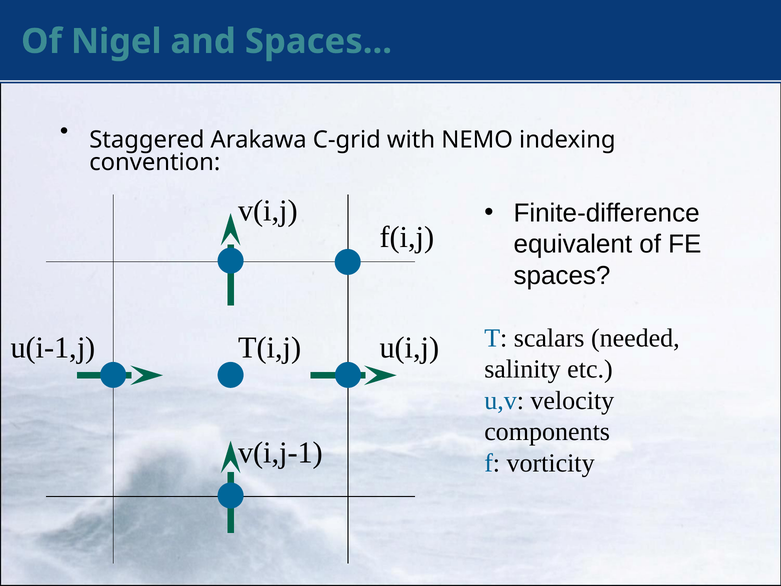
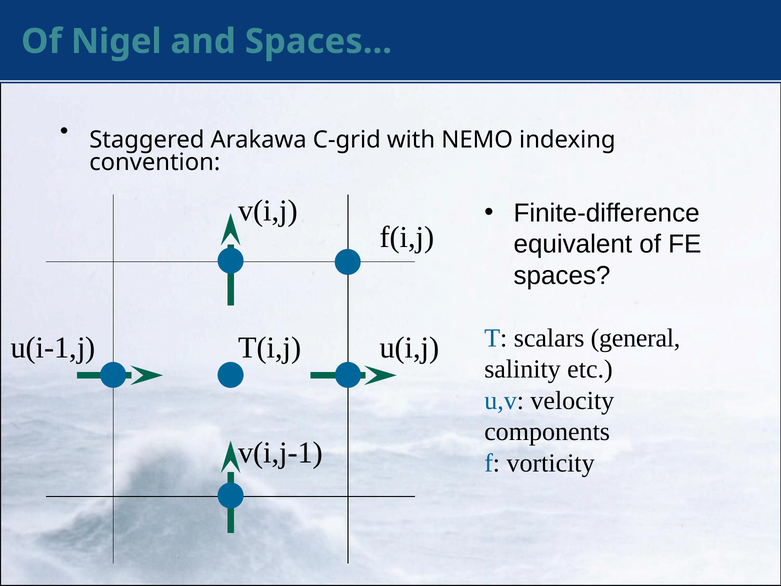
needed: needed -> general
